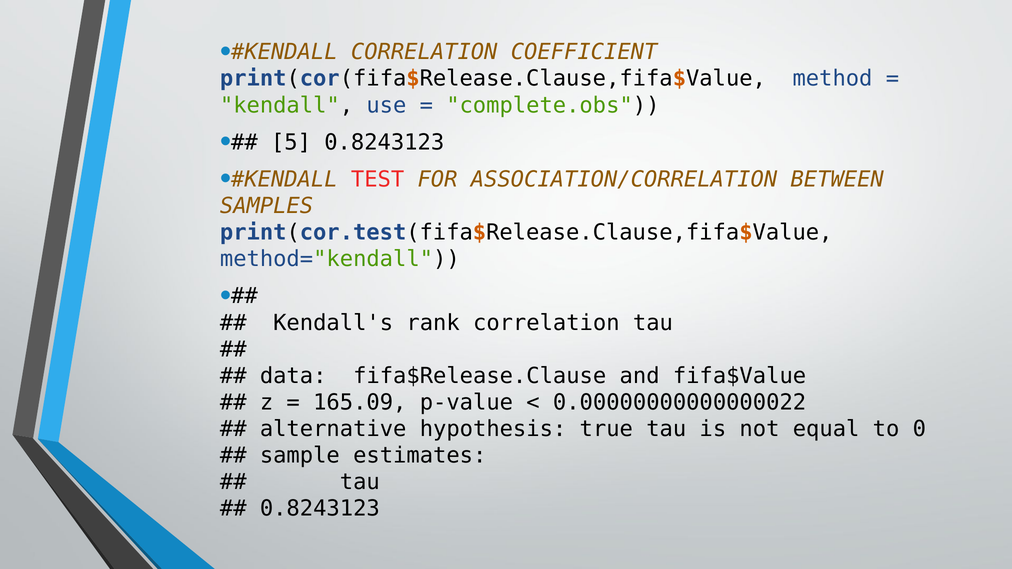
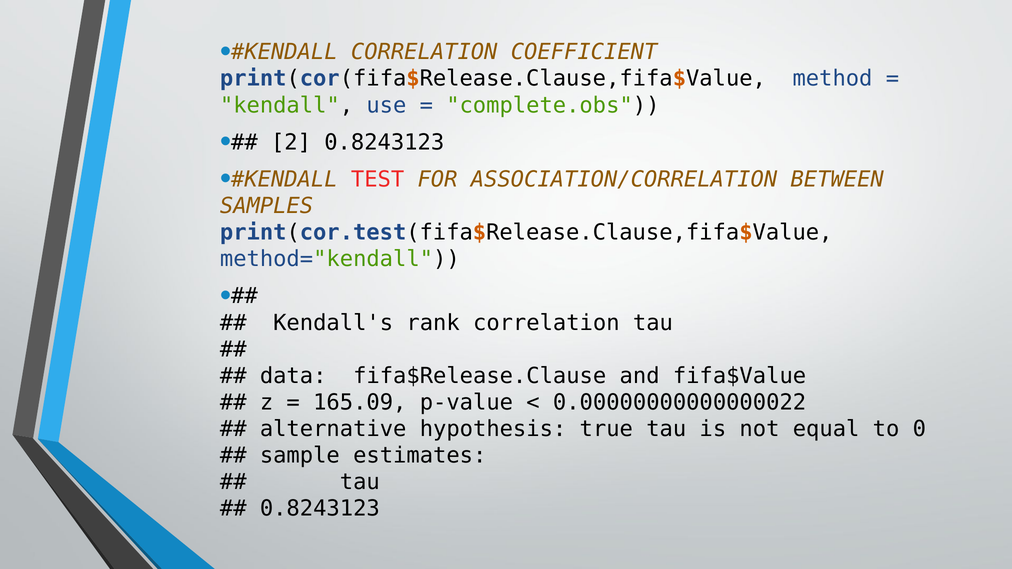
5: 5 -> 2
